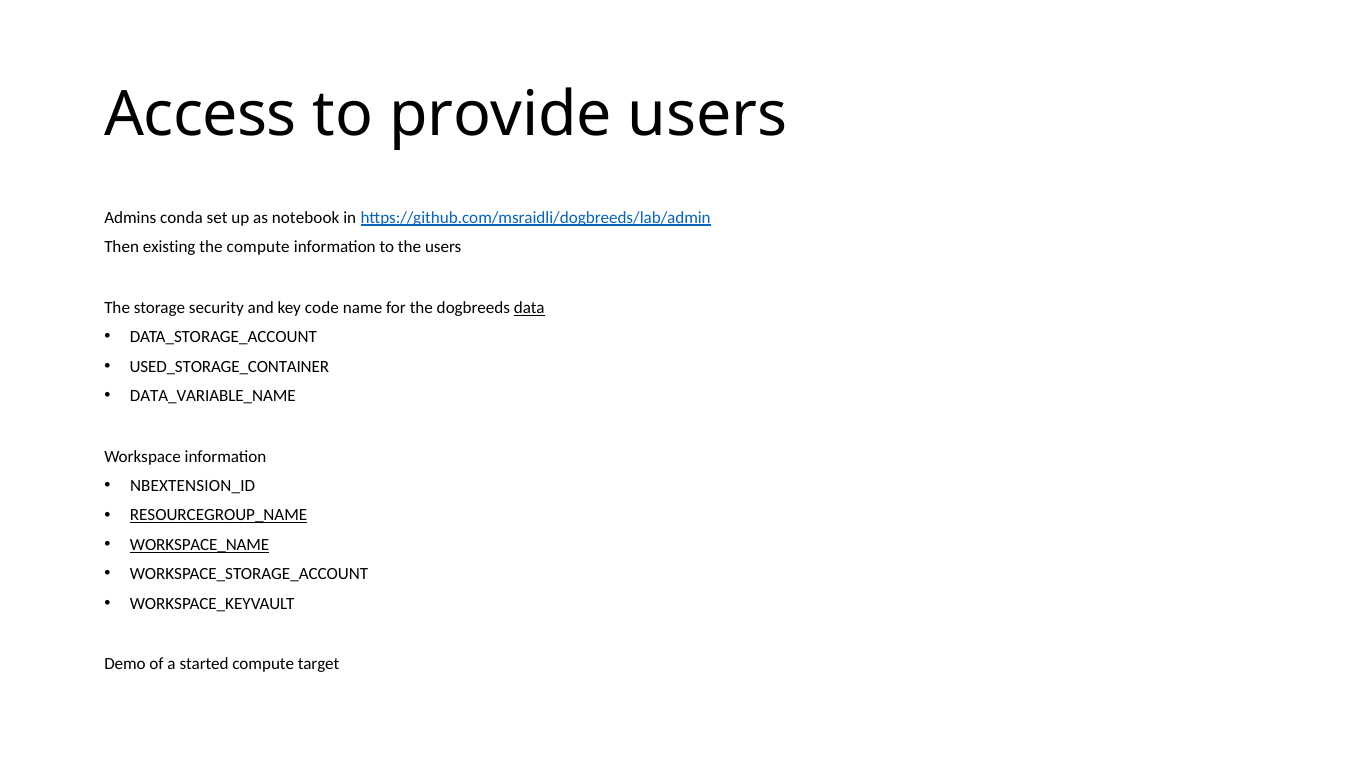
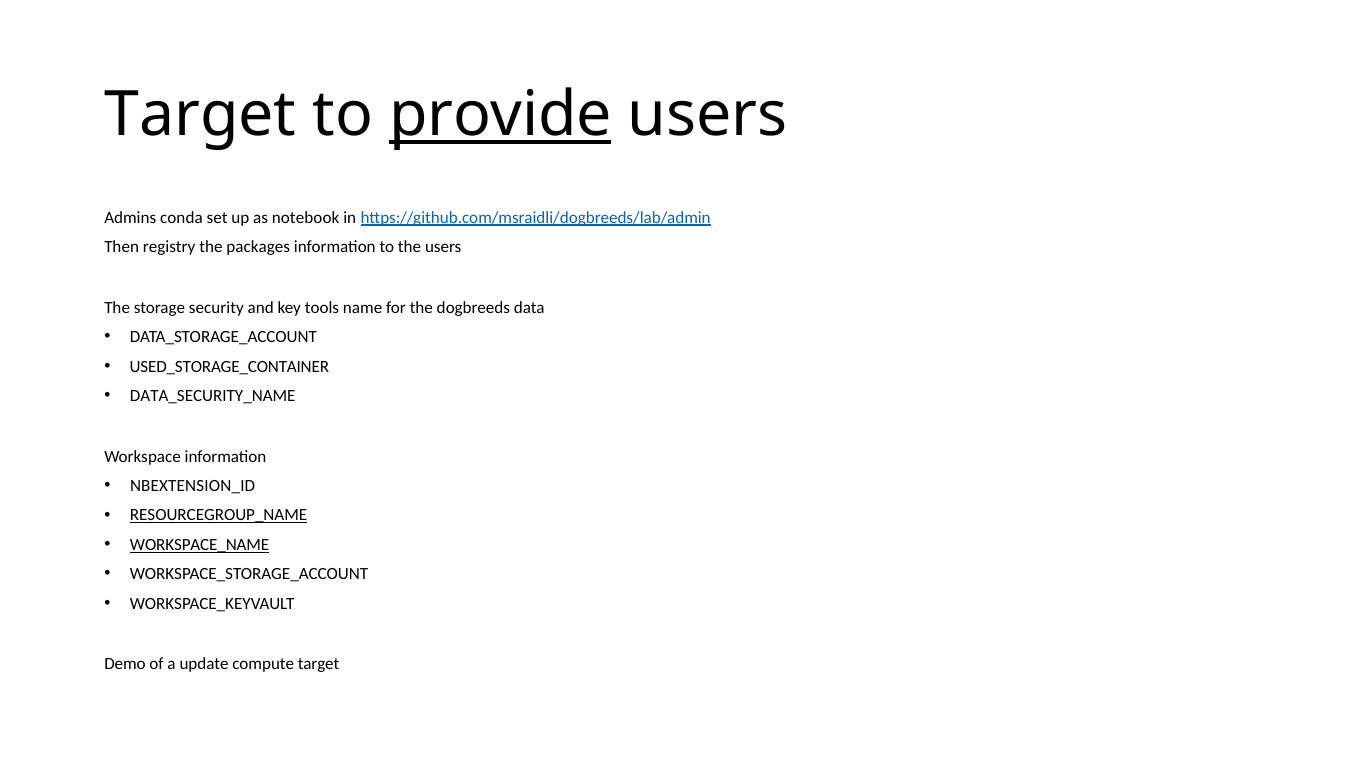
Access at (201, 115): Access -> Target
provide underline: none -> present
existing: existing -> registry
the compute: compute -> packages
code: code -> tools
data underline: present -> none
DATA_VARIABLE_NAME: DATA_VARIABLE_NAME -> DATA_SECURITY_NAME
started: started -> update
